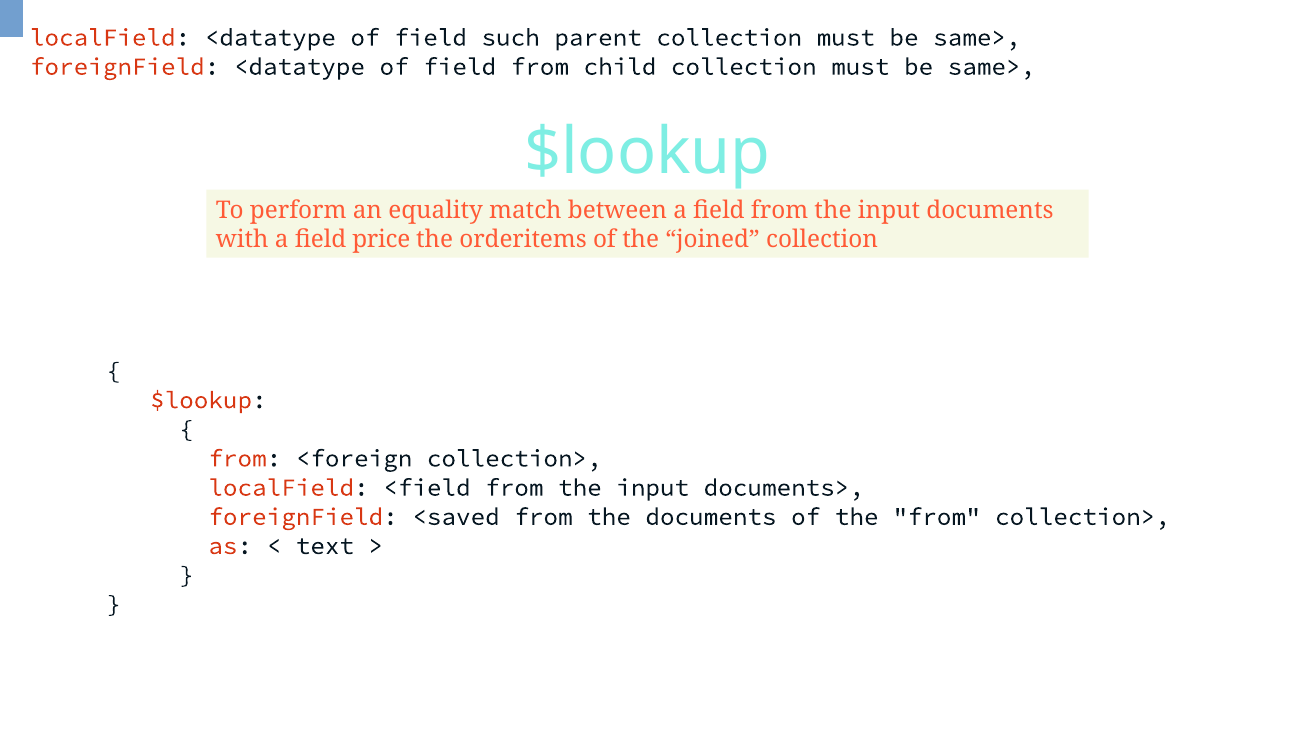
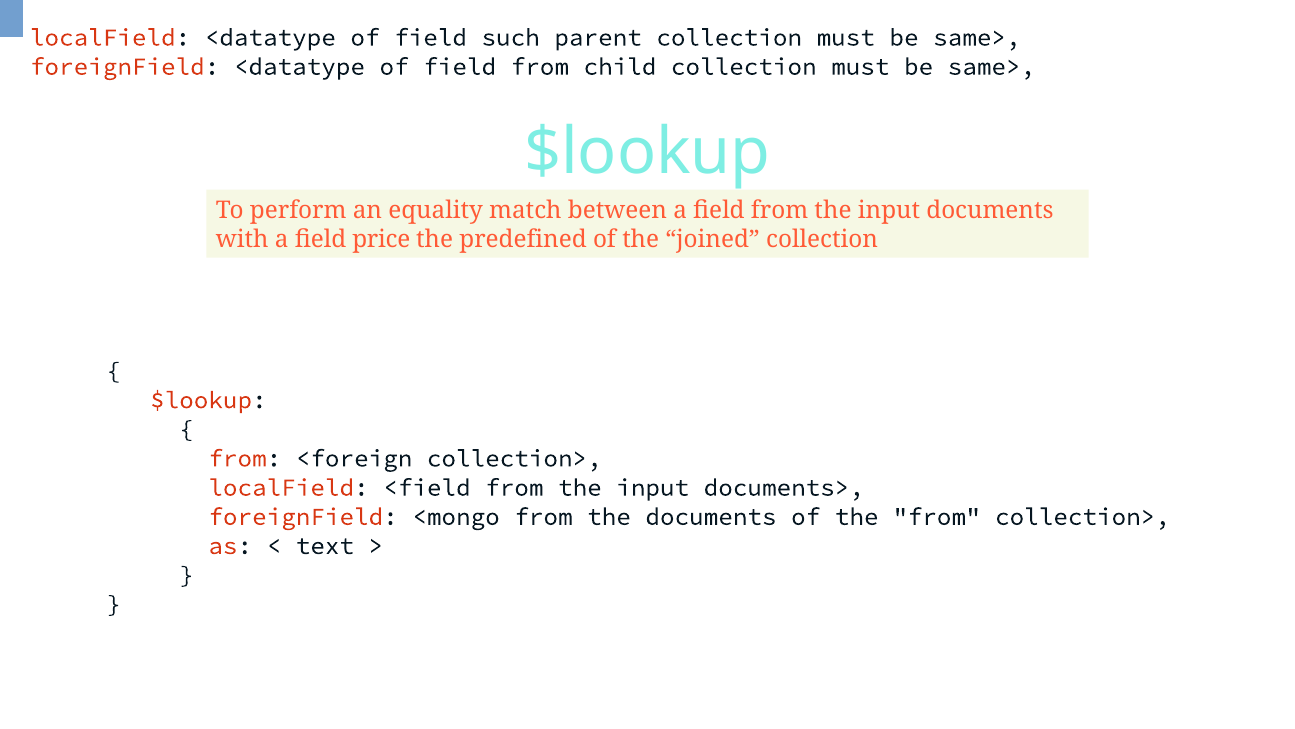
orderitems: orderitems -> predefined
<saved: <saved -> <mongo
